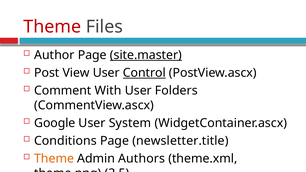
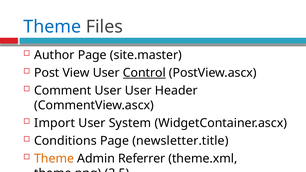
Theme at (52, 27) colour: red -> blue
site.master underline: present -> none
Comment With: With -> User
Folders: Folders -> Header
Google: Google -> Import
Authors: Authors -> Referrer
